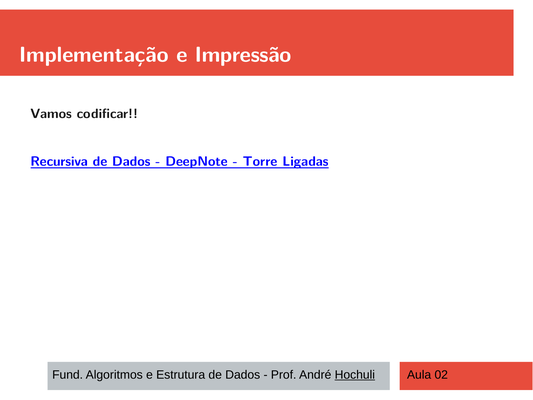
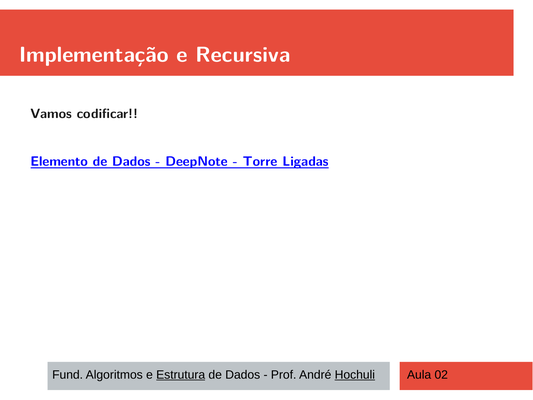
Impressão: Impressão -> Recursiva
Recursiva: Recursiva -> Elemento
Estrutura underline: none -> present
